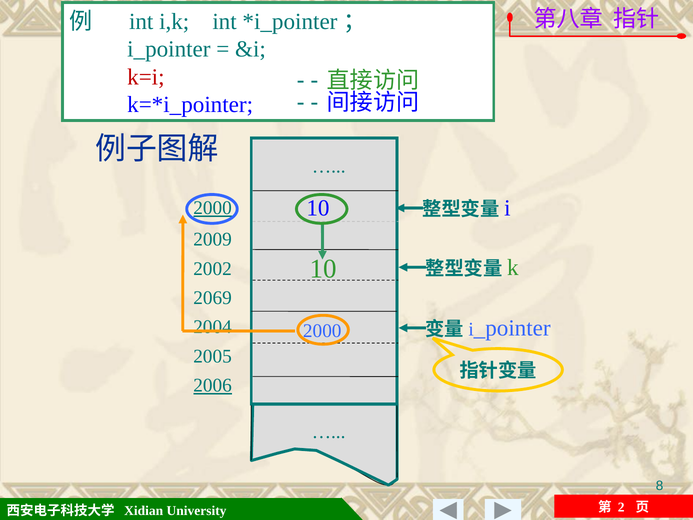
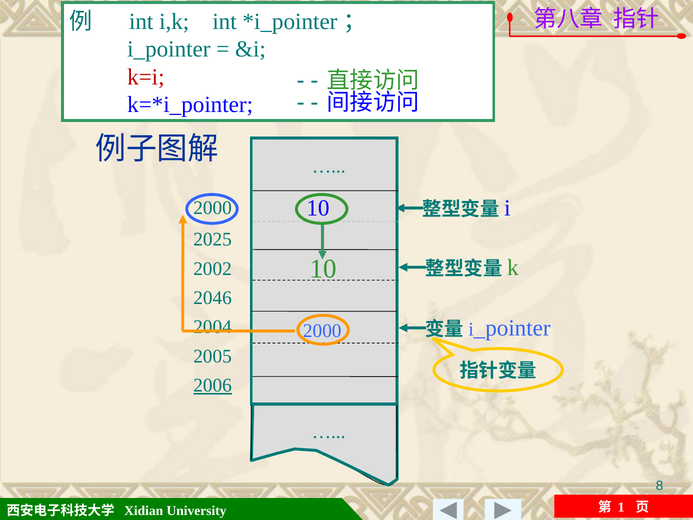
2000 at (213, 208) underline: present -> none
2009: 2009 -> 2025
2069: 2069 -> 2046
2: 2 -> 1
